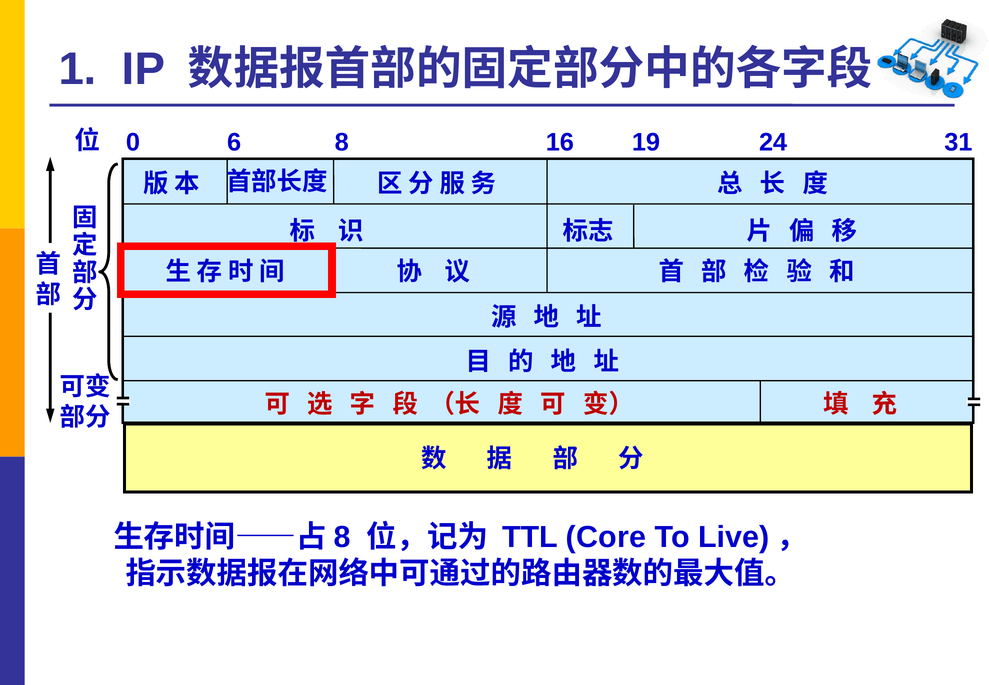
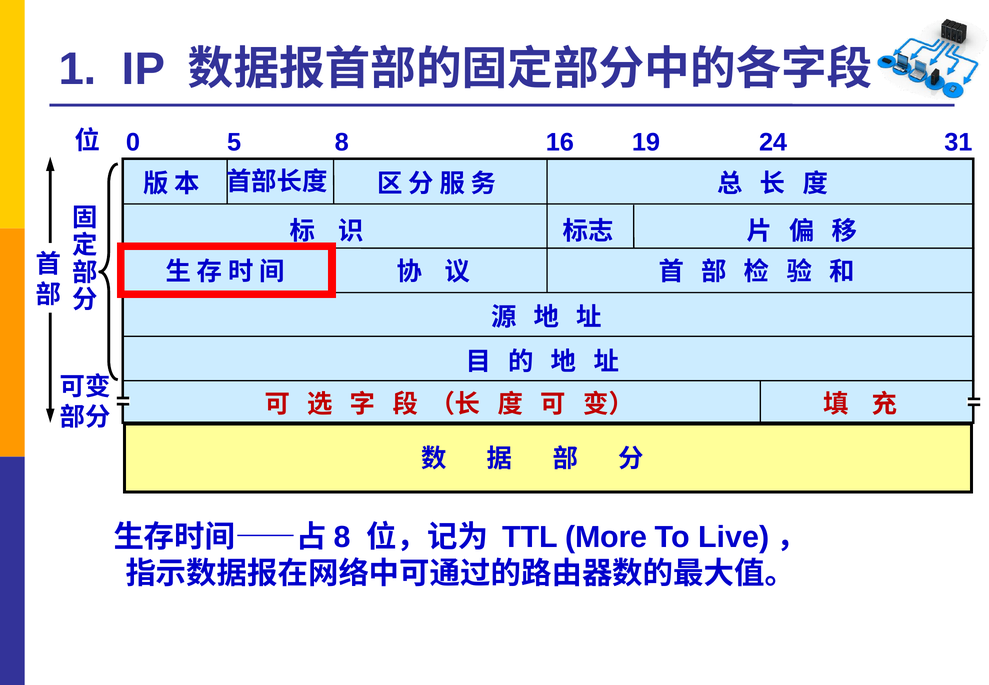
6: 6 -> 5
Core: Core -> More
